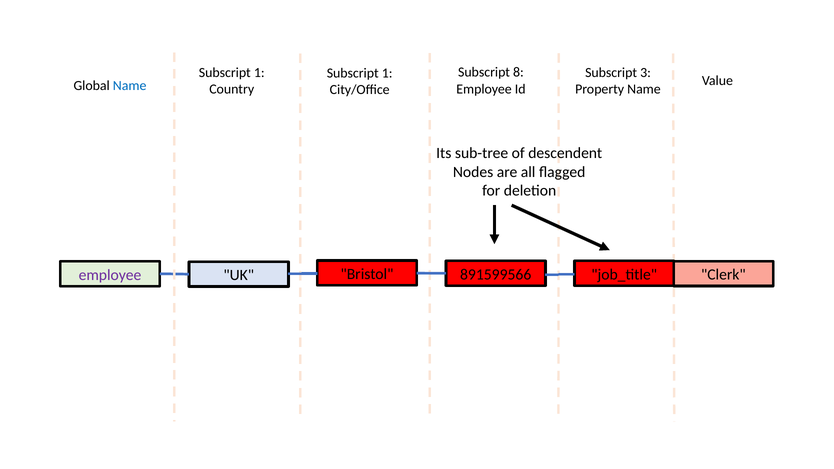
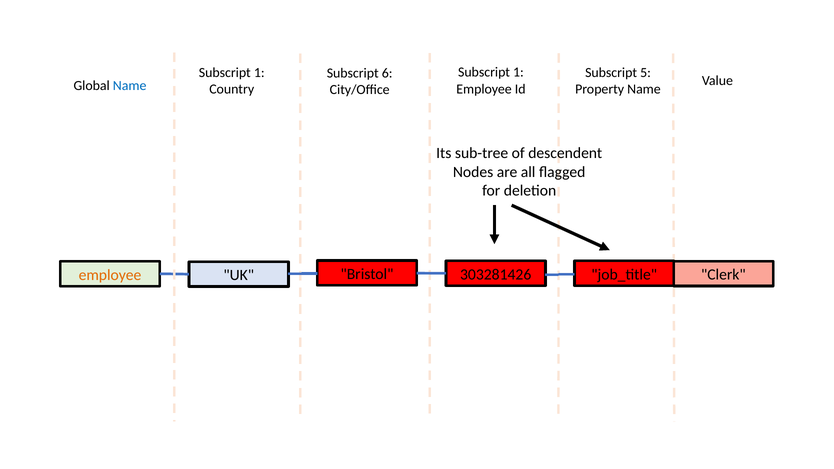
8 at (518, 72): 8 -> 1
3: 3 -> 5
1 at (387, 73): 1 -> 6
891599566: 891599566 -> 303281426
employee at (110, 275) colour: purple -> orange
